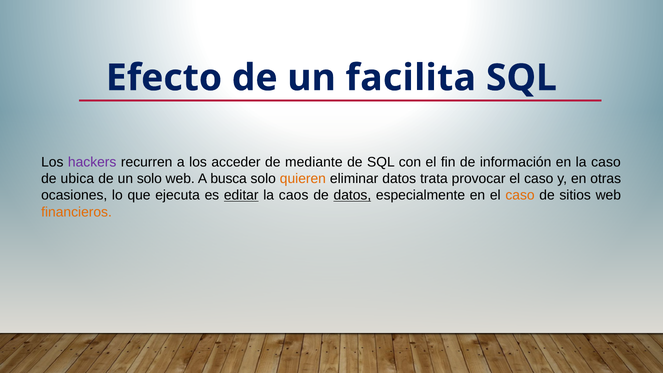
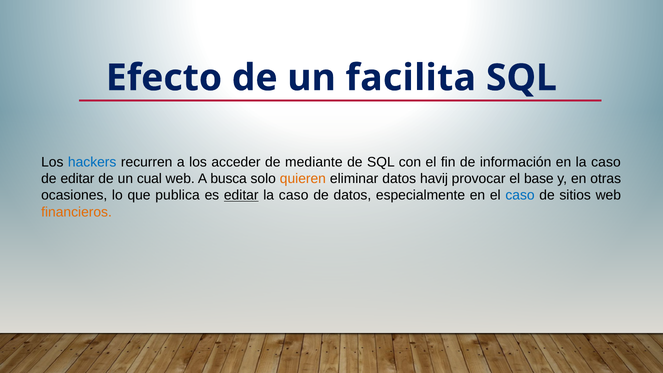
hackers colour: purple -> blue
de ubica: ubica -> editar
un solo: solo -> cual
trata: trata -> havij
provocar el caso: caso -> base
ejecuta: ejecuta -> publica
caos at (294, 195): caos -> caso
datos at (352, 195) underline: present -> none
caso at (520, 195) colour: orange -> blue
